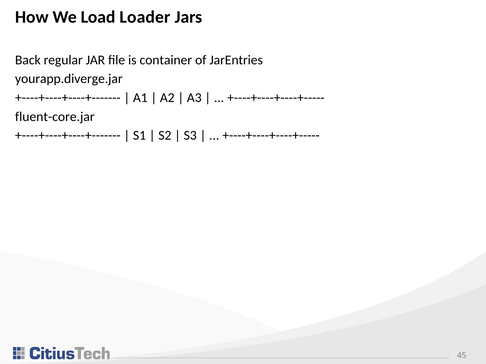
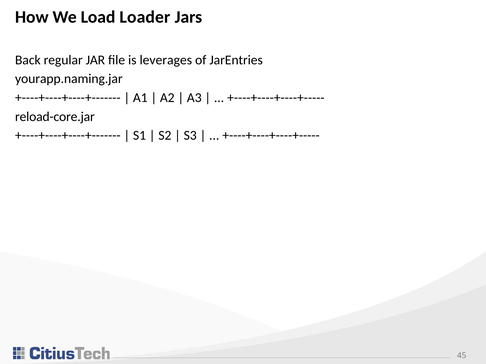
container: container -> leverages
yourapp.diverge.jar: yourapp.diverge.jar -> yourapp.naming.jar
fluent-core.jar: fluent-core.jar -> reload-core.jar
